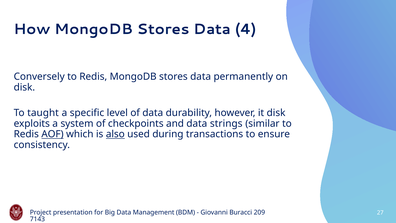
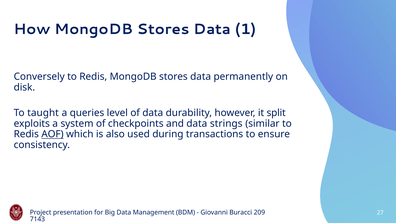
4: 4 -> 1
specific: specific -> queries
it disk: disk -> split
also underline: present -> none
